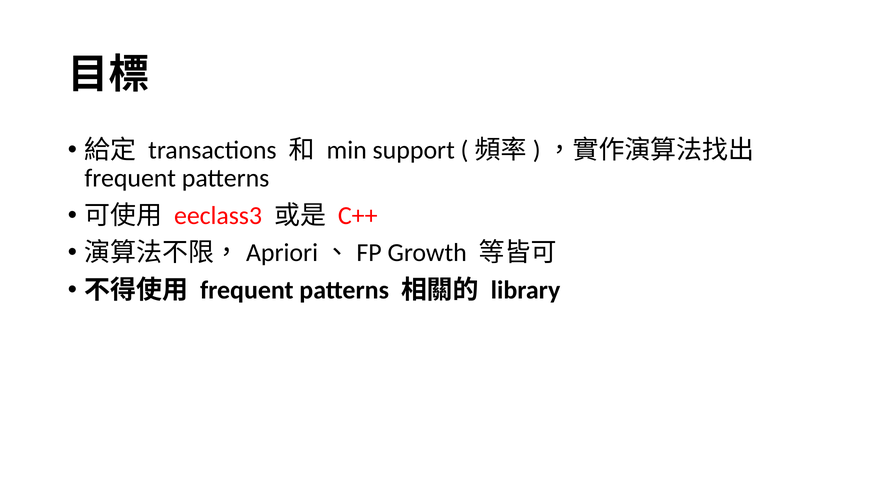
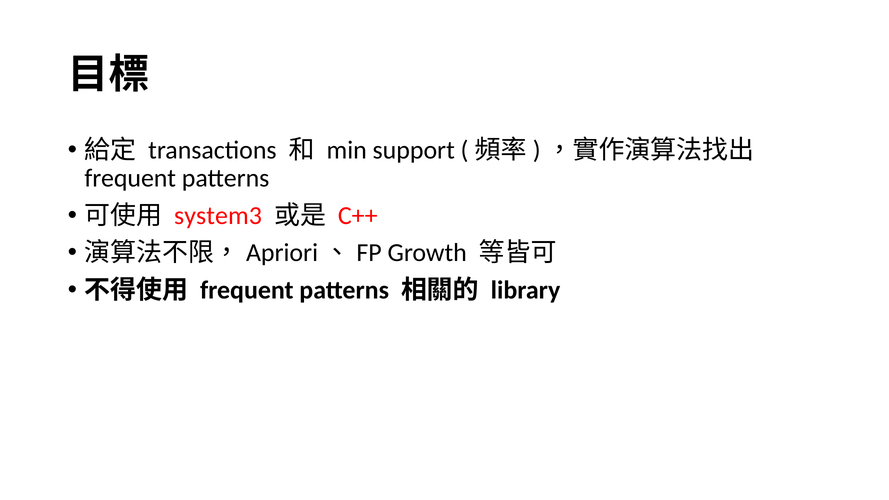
eeclass3: eeclass3 -> system3
